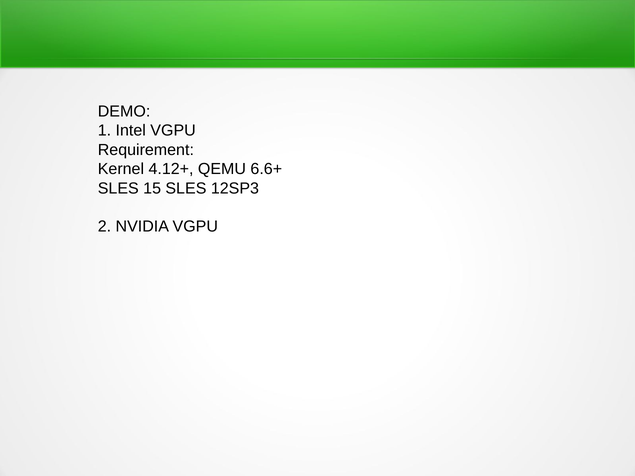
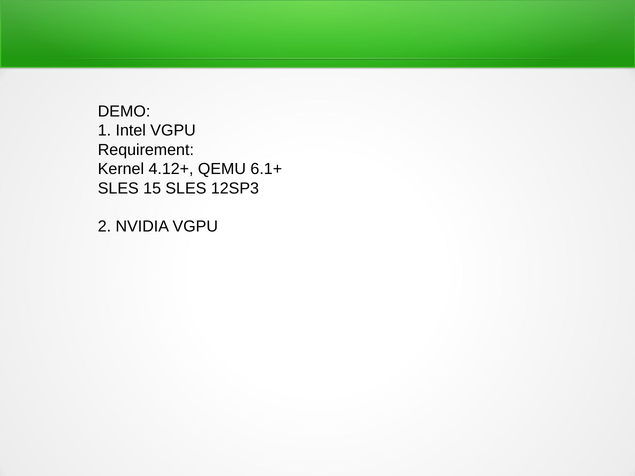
6.6+: 6.6+ -> 6.1+
